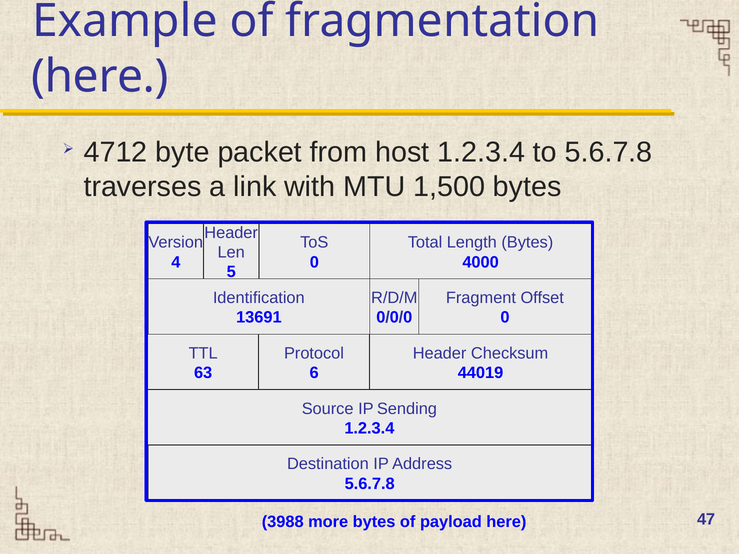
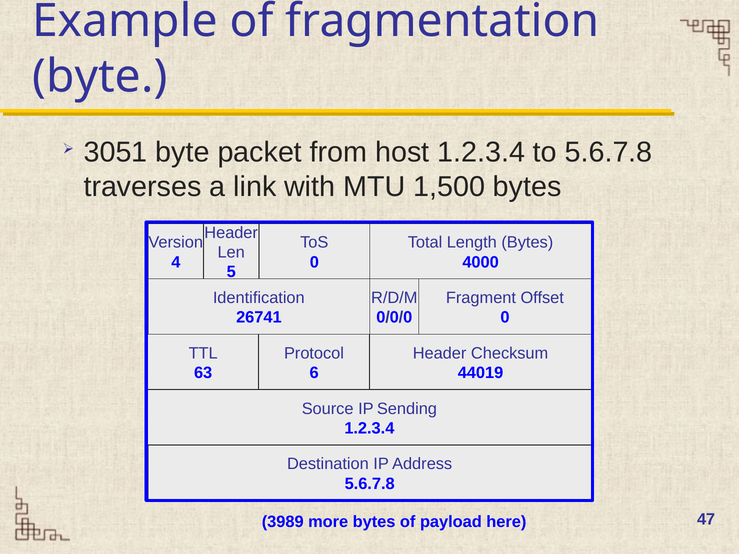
here at (100, 76): here -> byte
4712: 4712 -> 3051
13691: 13691 -> 26741
3988: 3988 -> 3989
